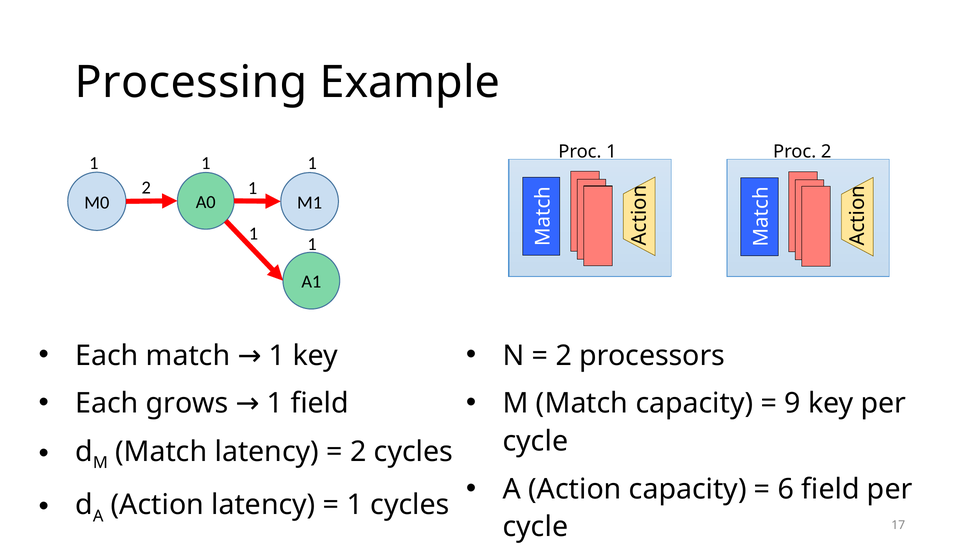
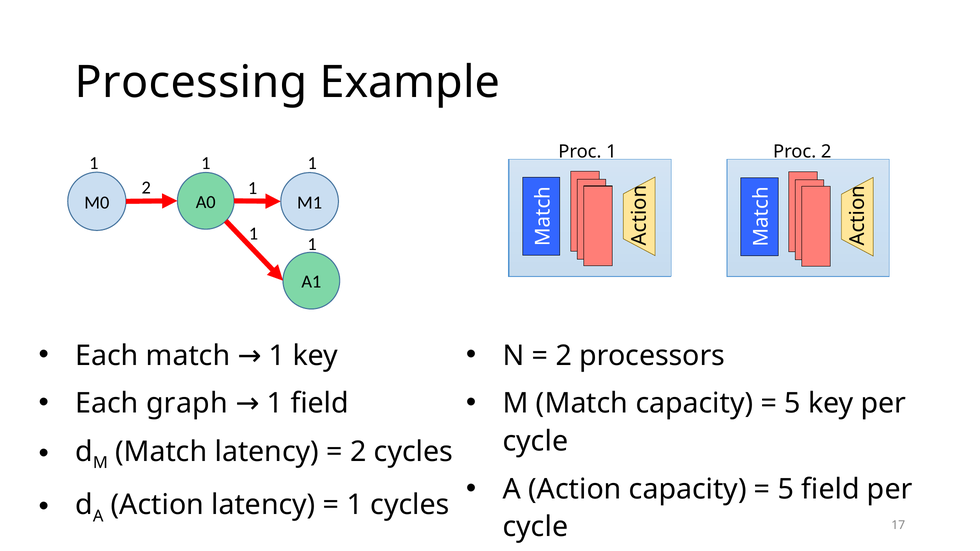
grows: grows -> graph
9 at (793, 404): 9 -> 5
6 at (786, 489): 6 -> 5
